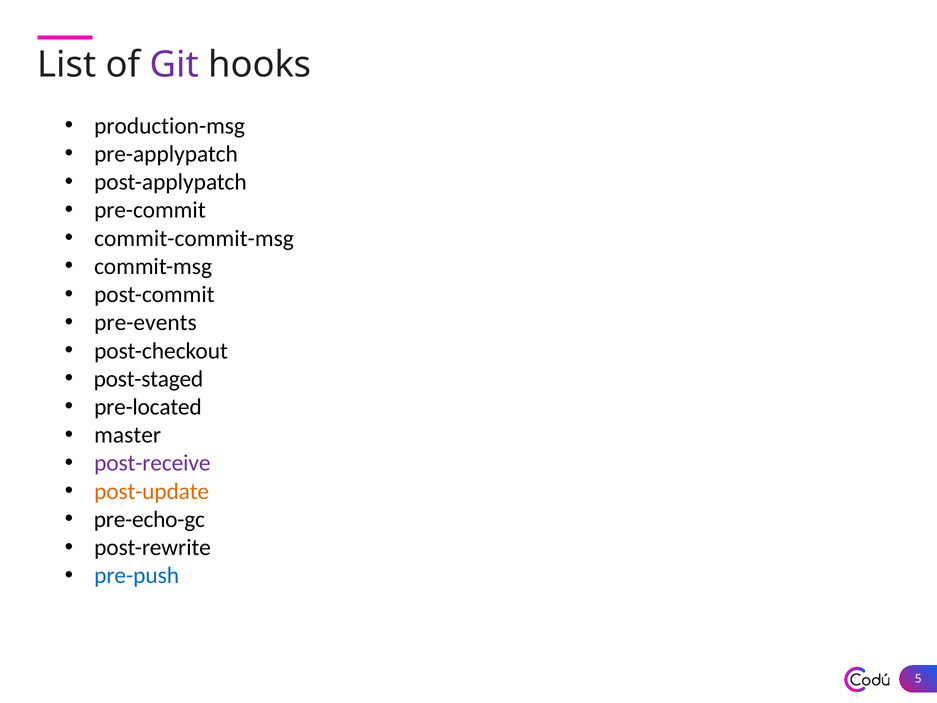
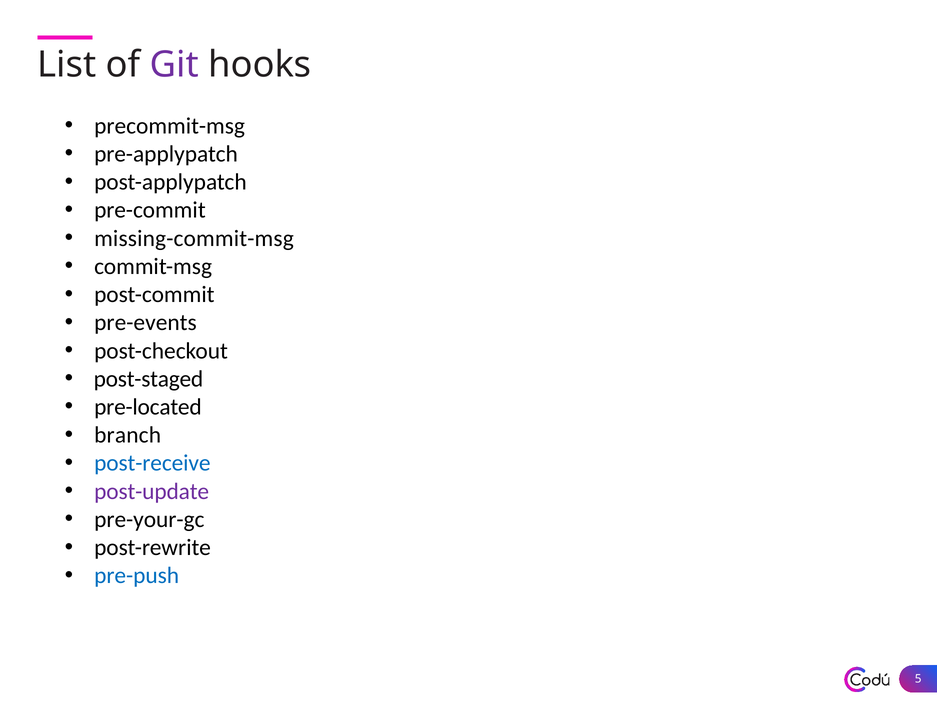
production-msg: production-msg -> precommit-msg
commit-commit-msg: commit-commit-msg -> missing-commit-msg
master: master -> branch
post-receive colour: purple -> blue
post-update colour: orange -> purple
pre-echo-gc: pre-echo-gc -> pre-your-gc
